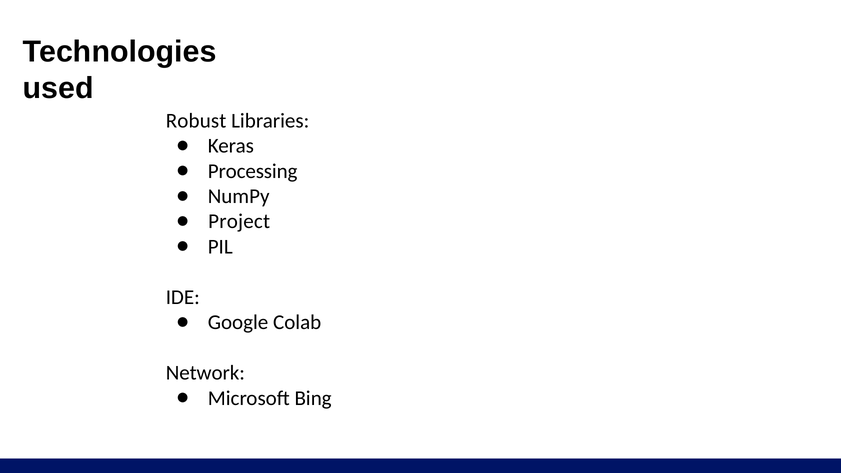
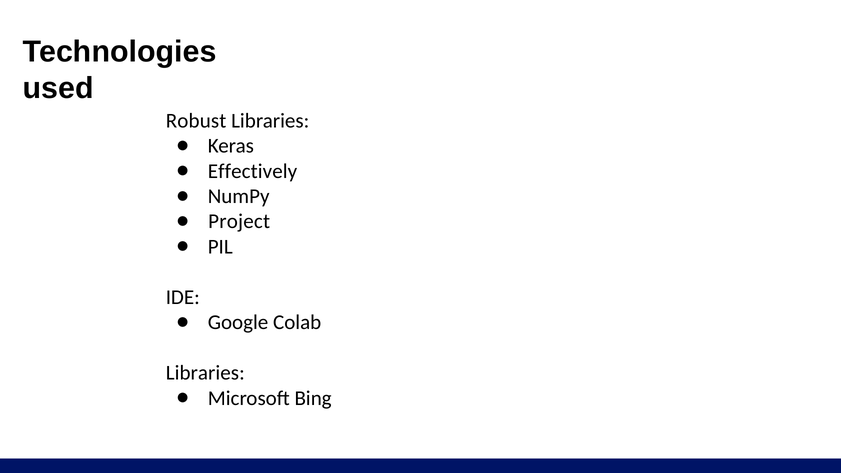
Processing: Processing -> Effectively
Network at (205, 373): Network -> Libraries
